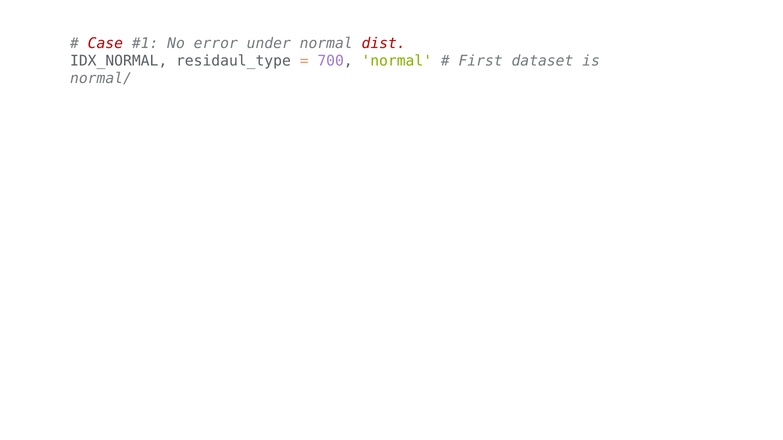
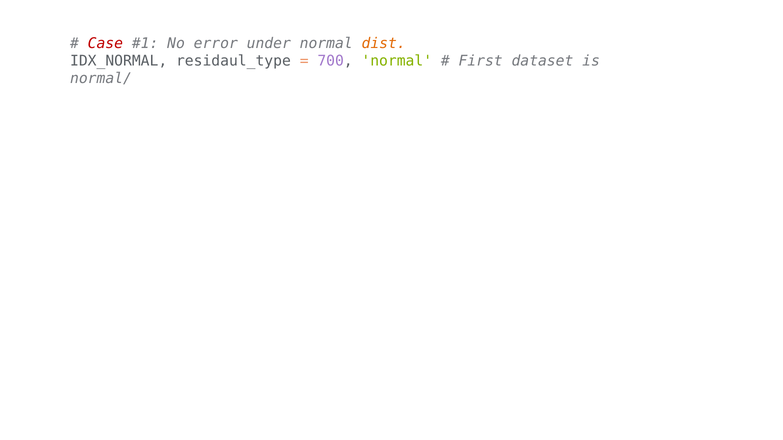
dist colour: red -> orange
